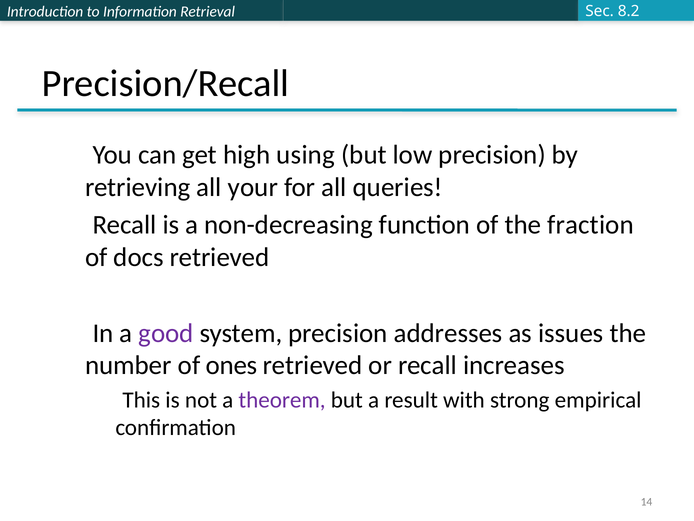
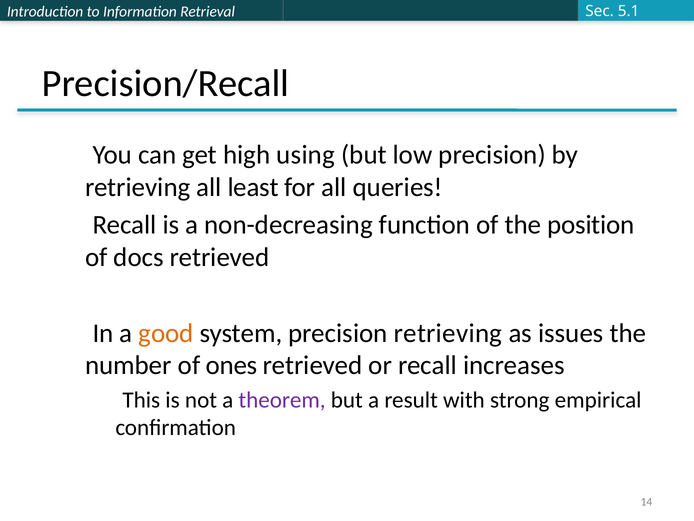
8.2: 8.2 -> 5.1
your: your -> least
fraction: fraction -> position
good colour: purple -> orange
precision addresses: addresses -> retrieving
